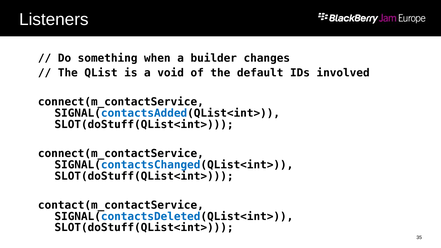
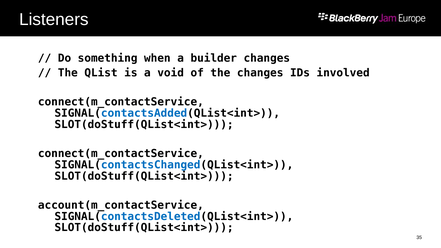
the default: default -> changes
contact(m_contactService: contact(m_contactService -> account(m_contactService
